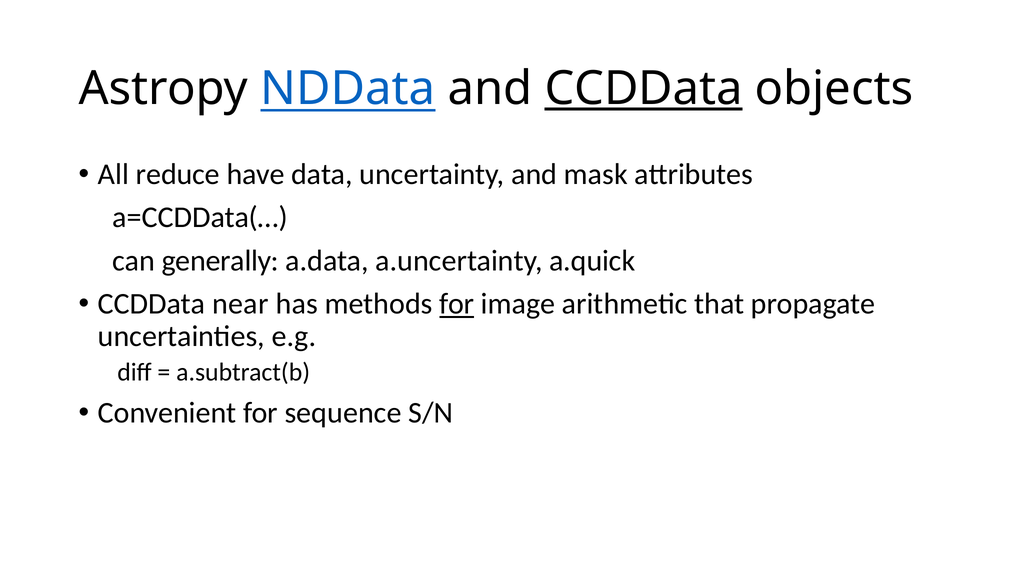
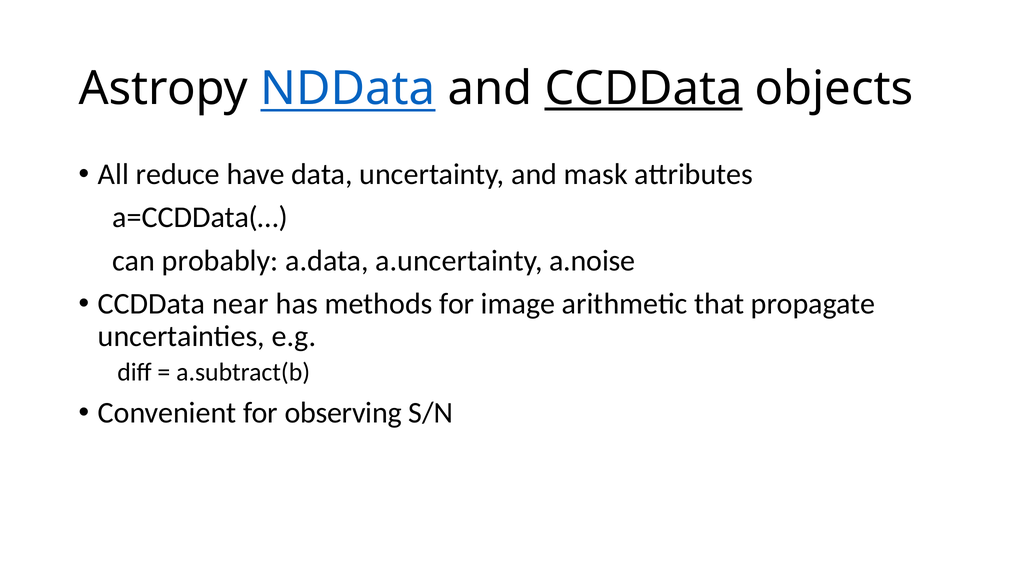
generally: generally -> probably
a.quick: a.quick -> a.noise
for at (457, 304) underline: present -> none
sequence: sequence -> observing
